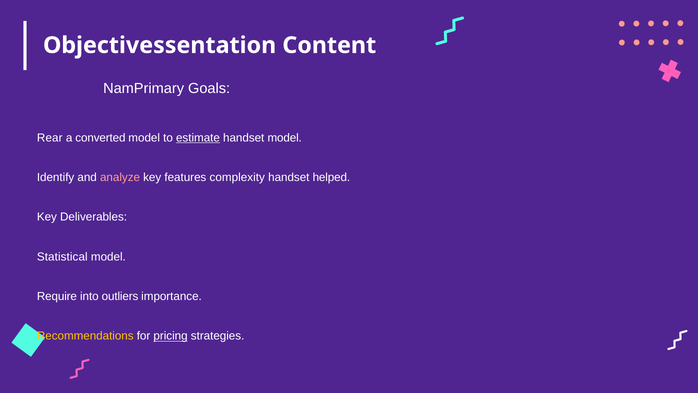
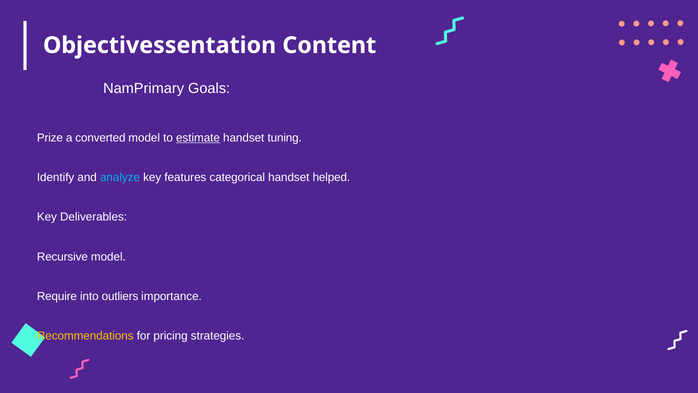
Rear: Rear -> Prize
handset model: model -> tuning
analyze colour: pink -> light blue
complexity: complexity -> categorical
Statistical: Statistical -> Recursive
pricing underline: present -> none
